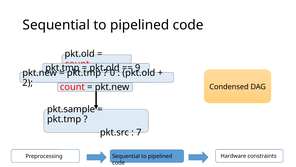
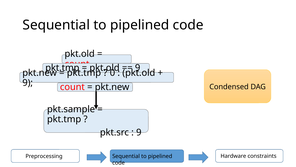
2 at (28, 83): 2 -> 9
7 at (139, 132): 7 -> 9
